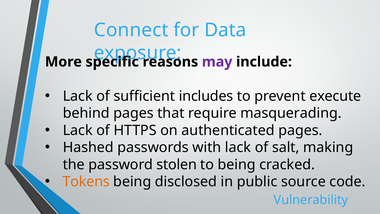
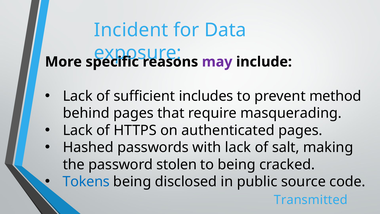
Connect: Connect -> Incident
execute: execute -> method
Tokens colour: orange -> blue
Vulnerability: Vulnerability -> Transmitted
